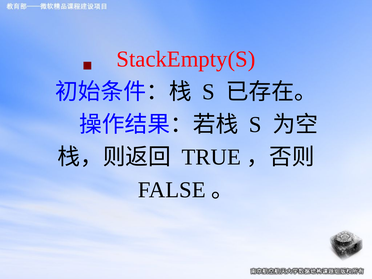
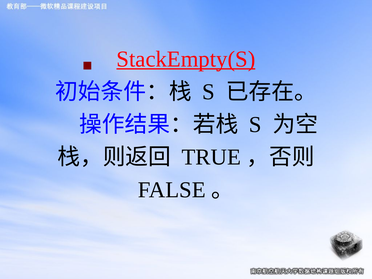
StackEmpty(S underline: none -> present
